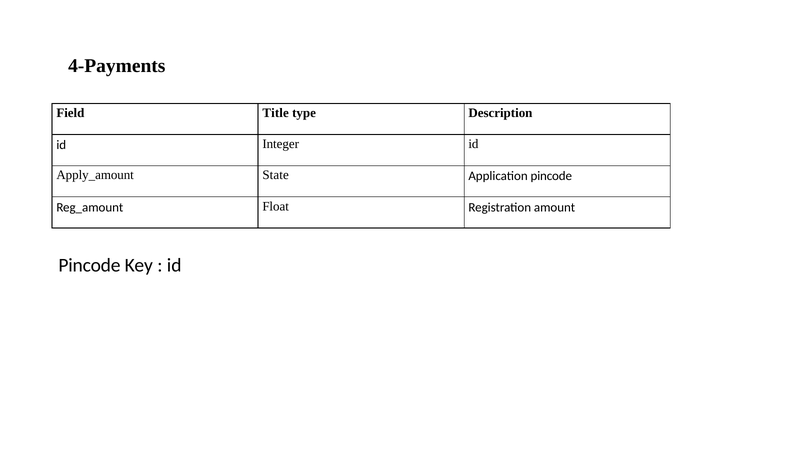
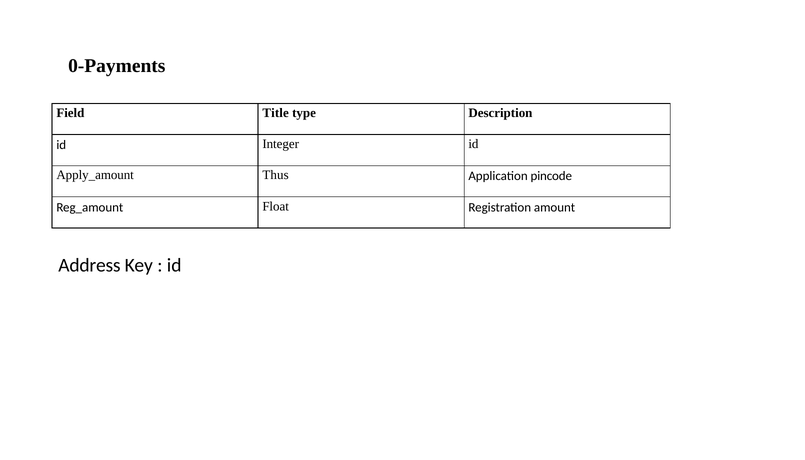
4-Payments: 4-Payments -> 0-Payments
State: State -> Thus
Pincode at (89, 265): Pincode -> Address
